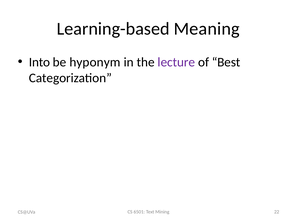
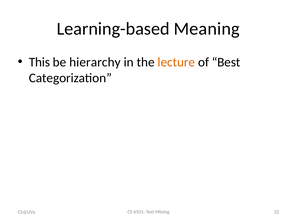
Into: Into -> This
hyponym: hyponym -> hierarchy
lecture colour: purple -> orange
